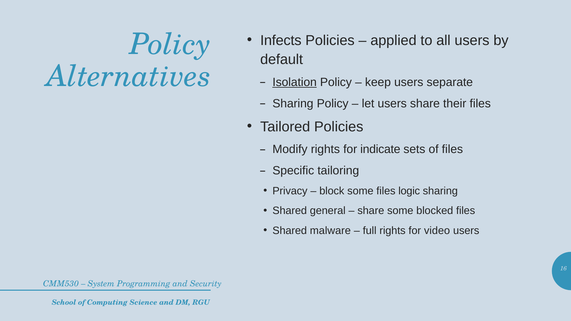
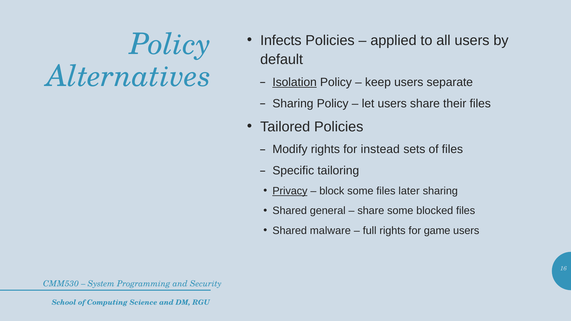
indicate: indicate -> instead
Privacy underline: none -> present
logic: logic -> later
video: video -> game
